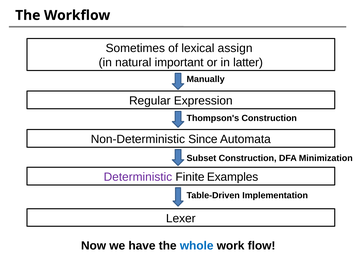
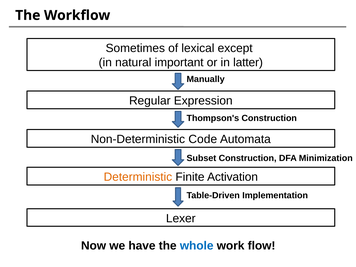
assign: assign -> except
Since: Since -> Code
Deterministic colour: purple -> orange
Examples: Examples -> Activation
